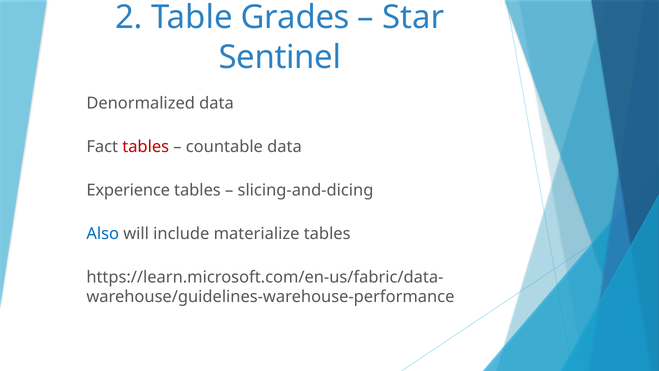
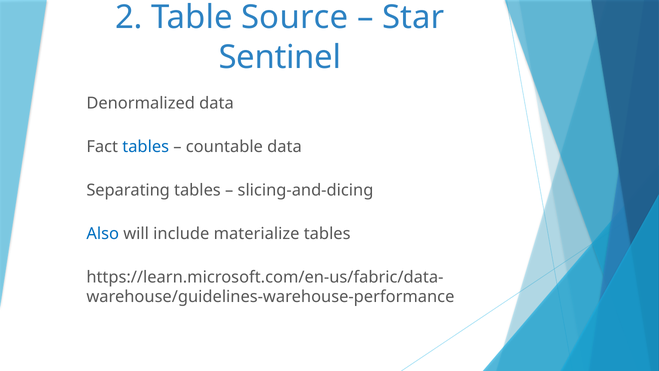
Grades: Grades -> Source
tables at (146, 147) colour: red -> blue
Experience: Experience -> Separating
